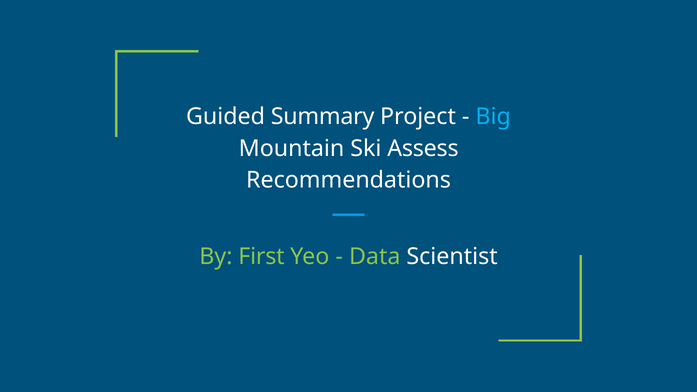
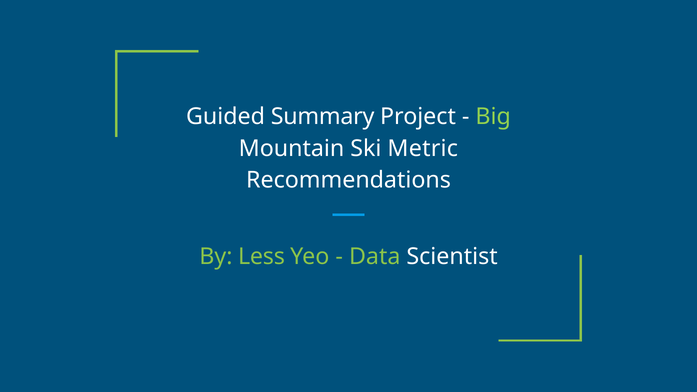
Big colour: light blue -> light green
Assess: Assess -> Metric
First: First -> Less
